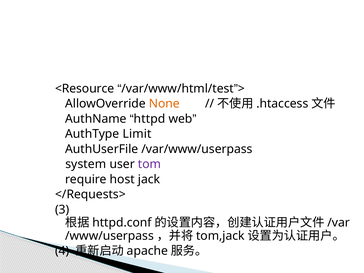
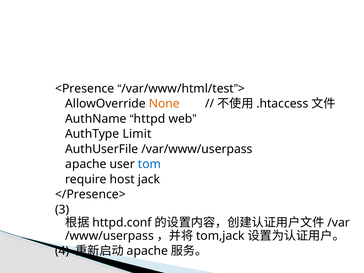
<Resource: <Resource -> <Presence
system at (86, 164): system -> apache
tom colour: purple -> blue
</Requests>: </Requests> -> </Presence>
